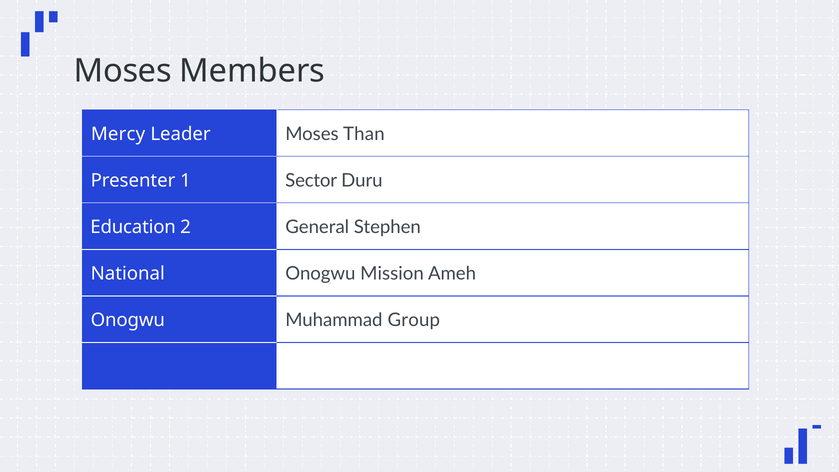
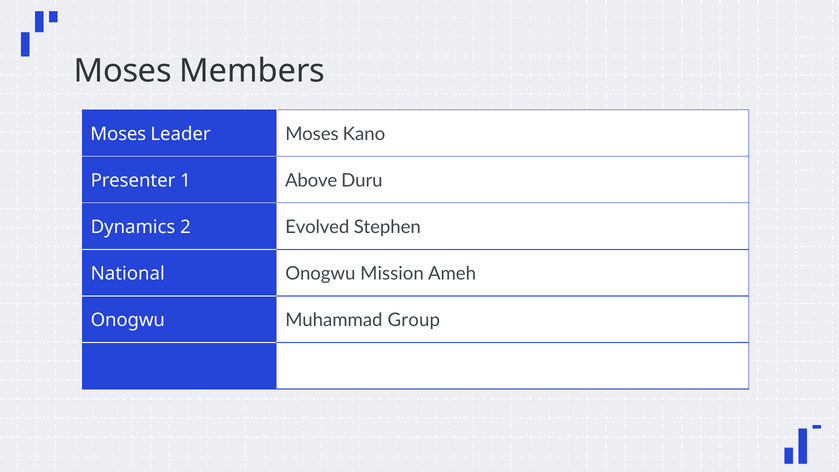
Mercy at (118, 134): Mercy -> Moses
Than: Than -> Kano
Sector: Sector -> Above
Education: Education -> Dynamics
General: General -> Evolved
